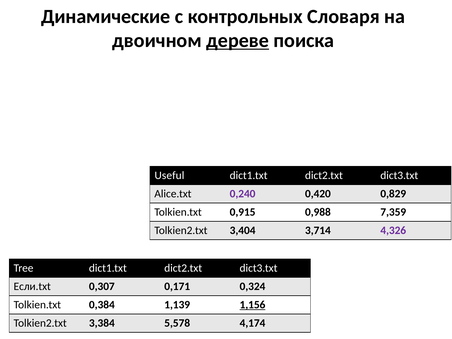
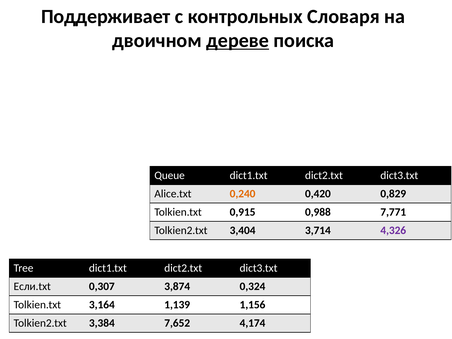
Динамические: Динамические -> Поддерживает
Useful: Useful -> Queue
0,240 colour: purple -> orange
7,359: 7,359 -> 7,771
0,171: 0,171 -> 3,874
0,384: 0,384 -> 3,164
1,156 underline: present -> none
5,578: 5,578 -> 7,652
